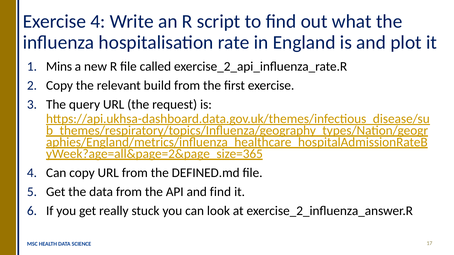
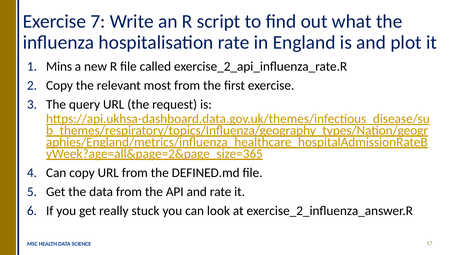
Exercise 4: 4 -> 7
build: build -> most
and find: find -> rate
